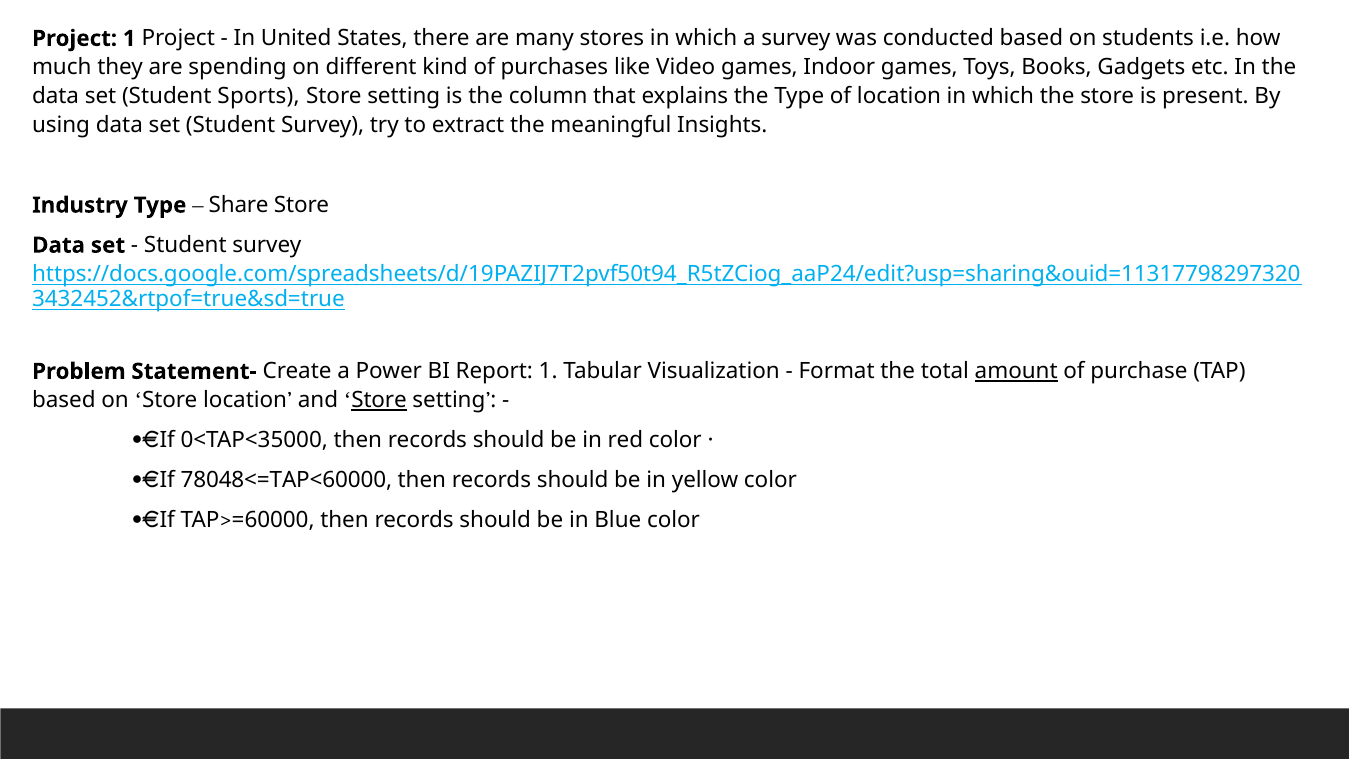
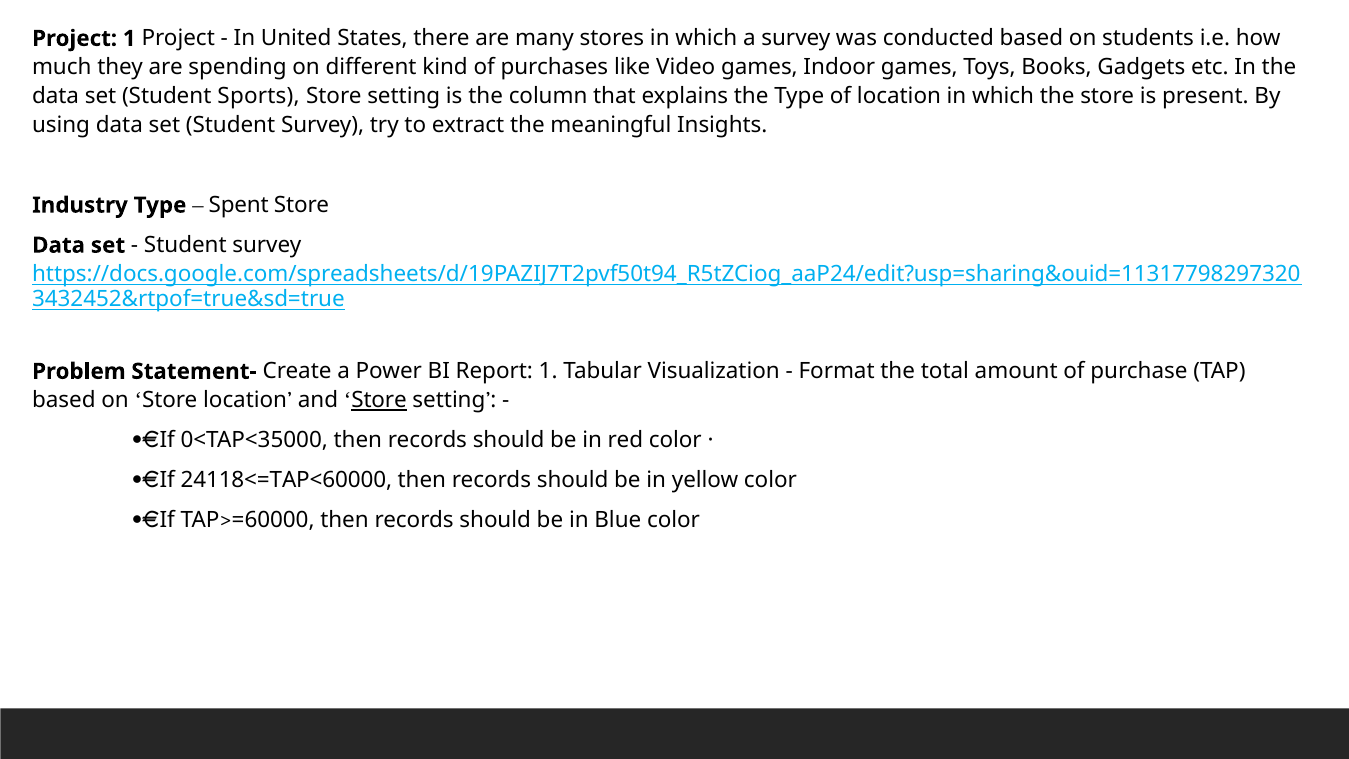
Share: Share -> Spent
amount underline: present -> none
78048<=TAP<60000: 78048<=TAP<60000 -> 24118<=TAP<60000
